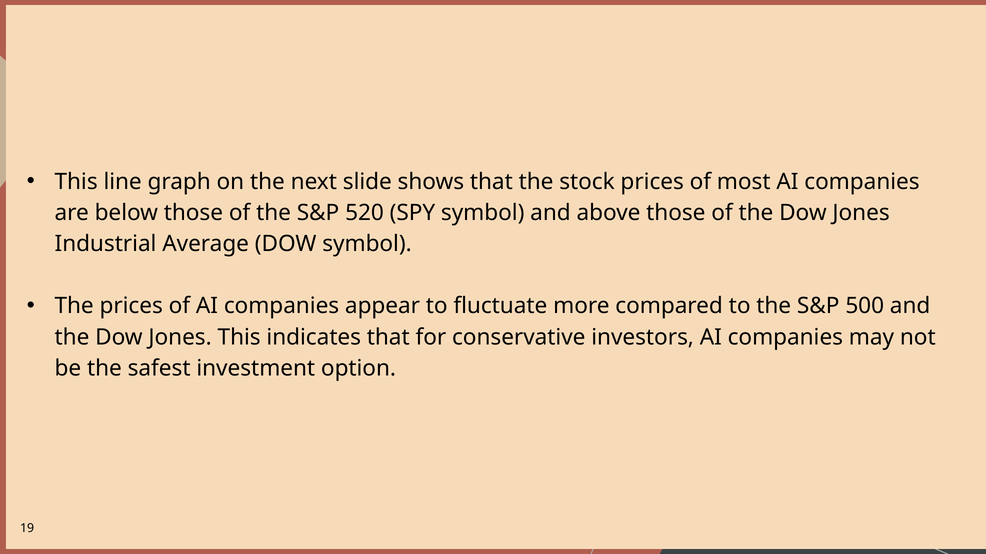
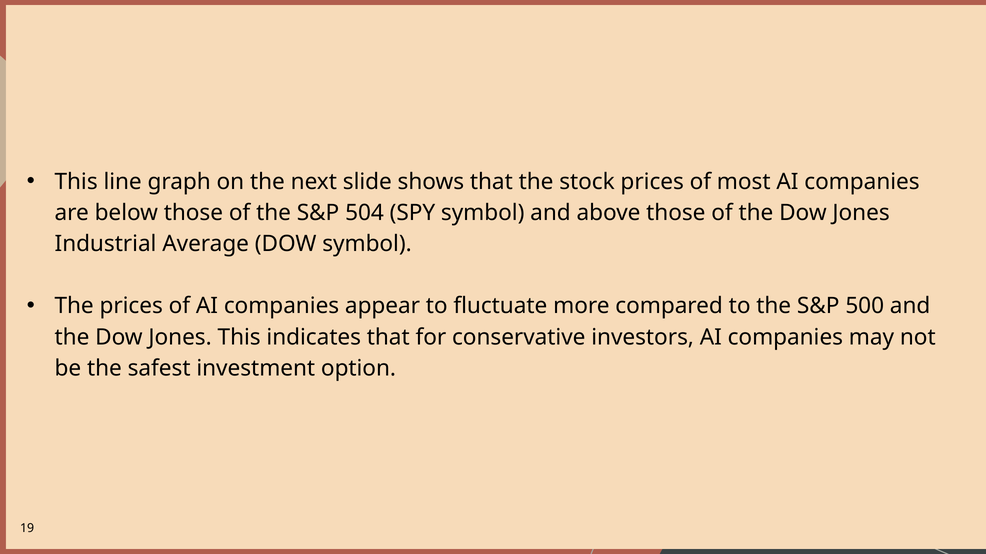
520: 520 -> 504
